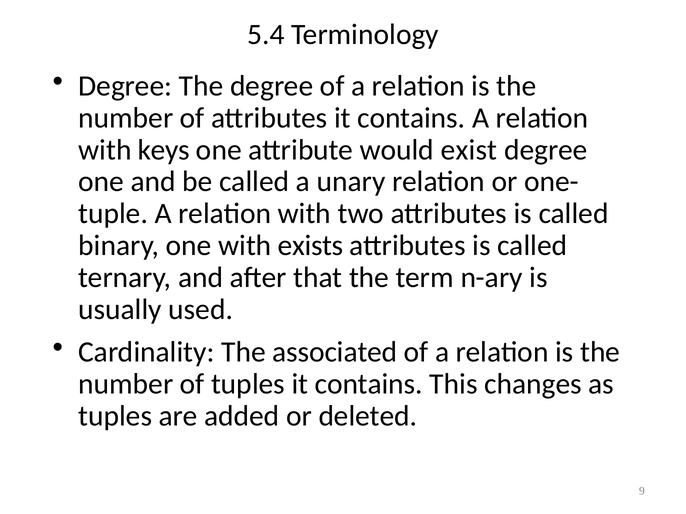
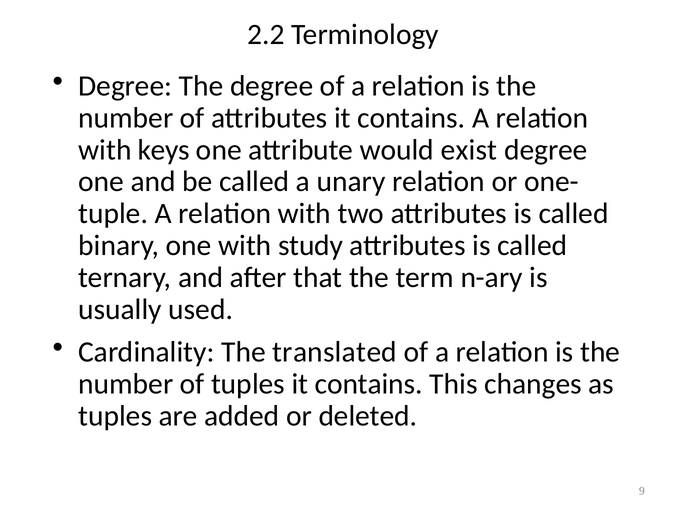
5.4: 5.4 -> 2.2
exists: exists -> study
associated: associated -> translated
